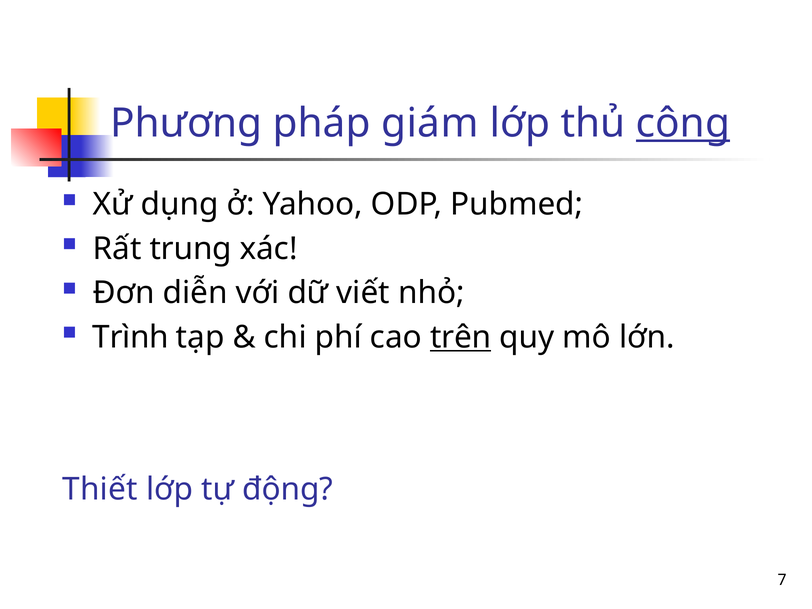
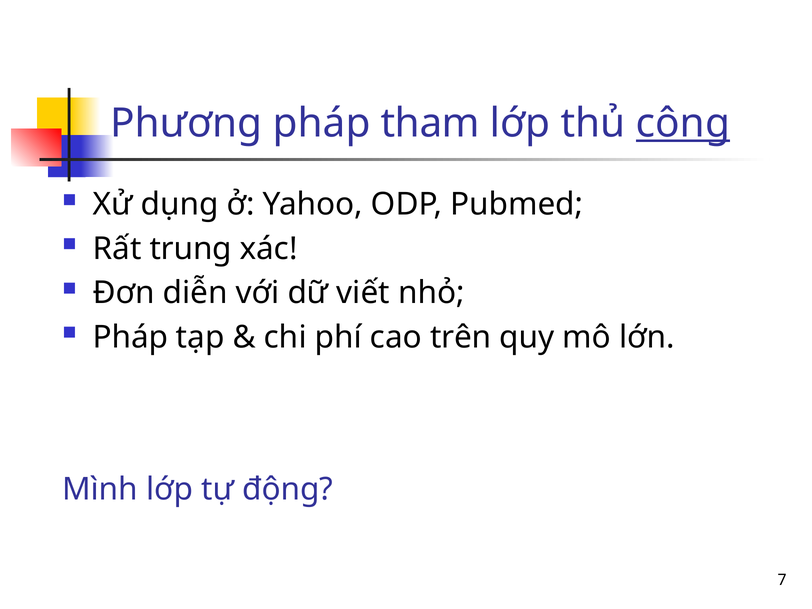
giám: giám -> tham
Trình at (131, 337): Trình -> Pháp
trên underline: present -> none
Thiết: Thiết -> Mình
